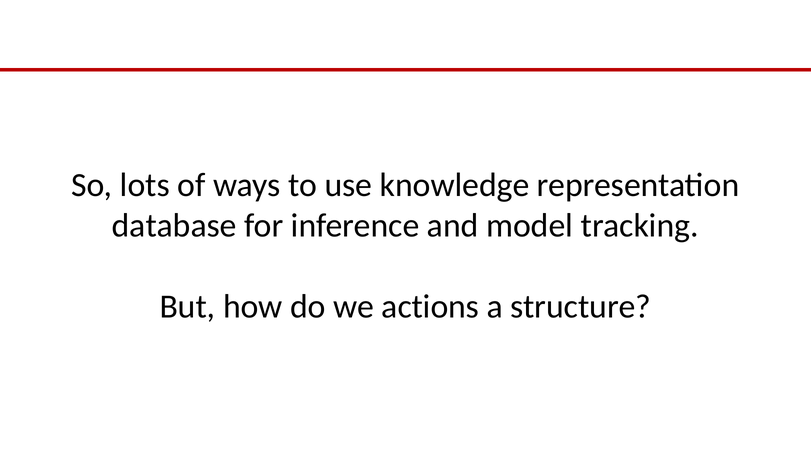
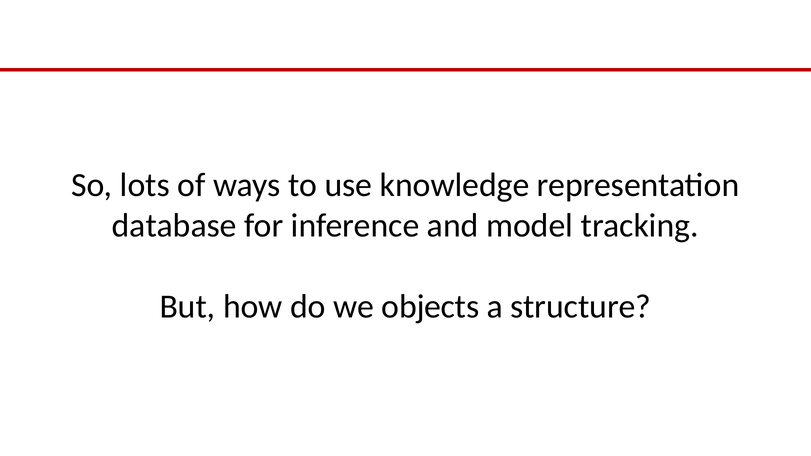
actions: actions -> objects
